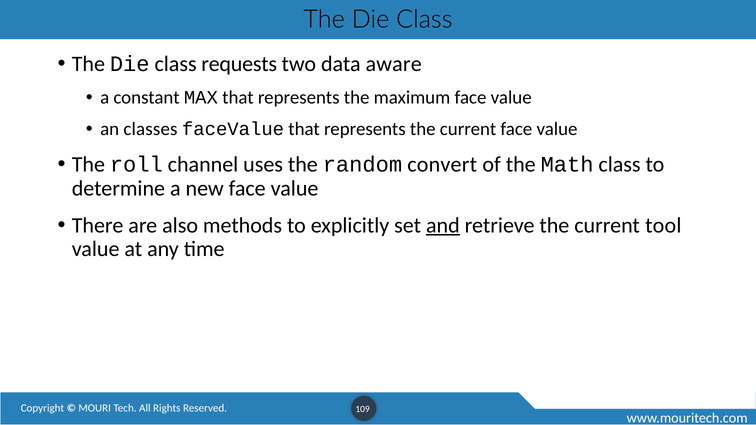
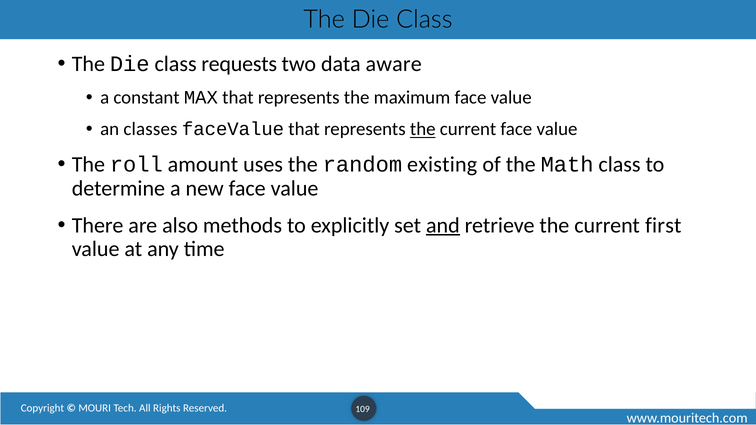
the at (423, 129) underline: none -> present
channel: channel -> amount
convert: convert -> existing
tool: tool -> first
